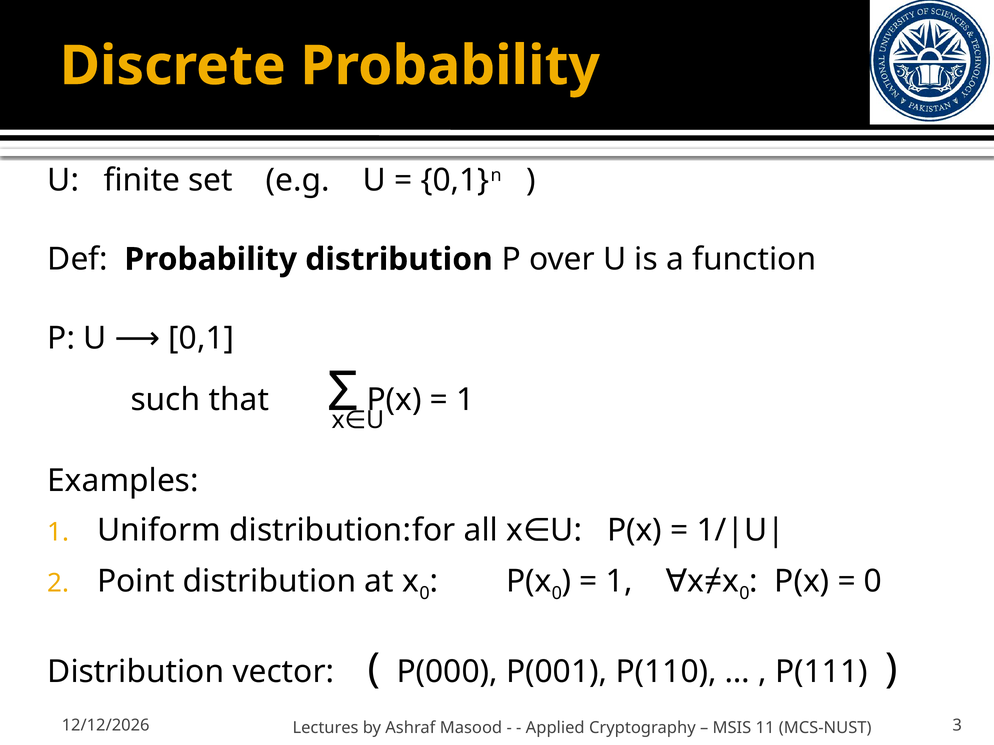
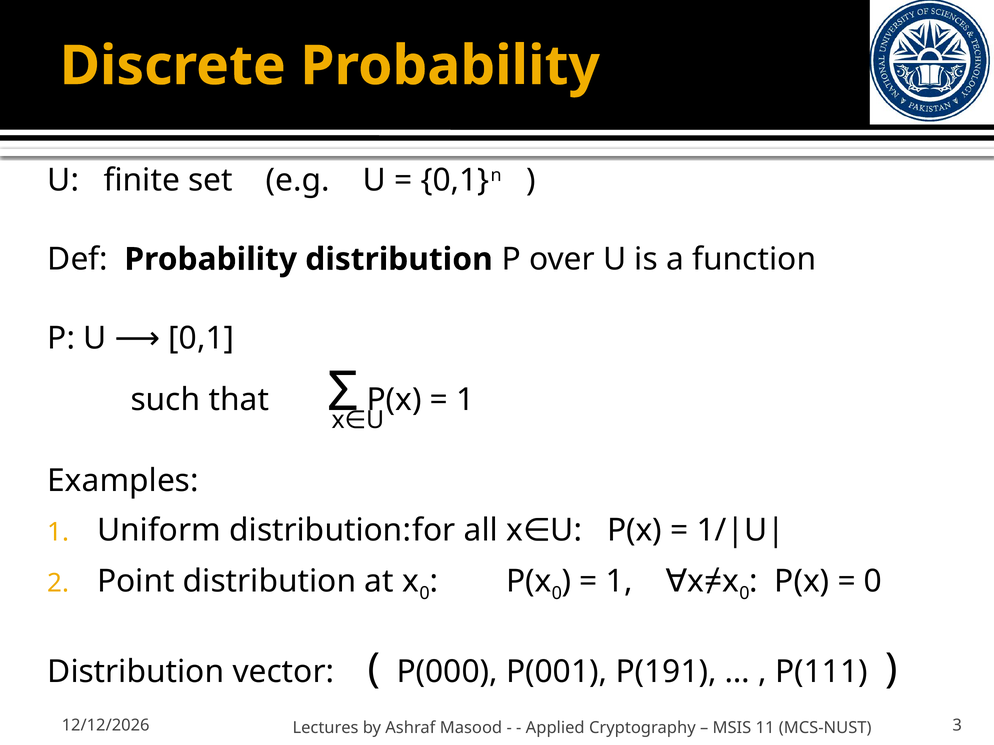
P(110: P(110 -> P(191
